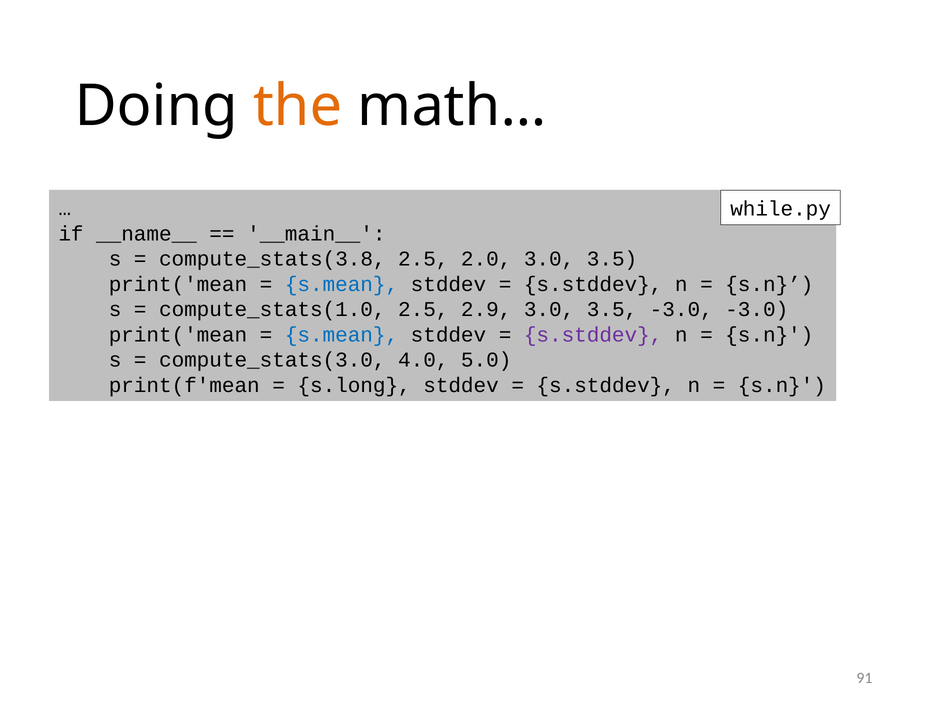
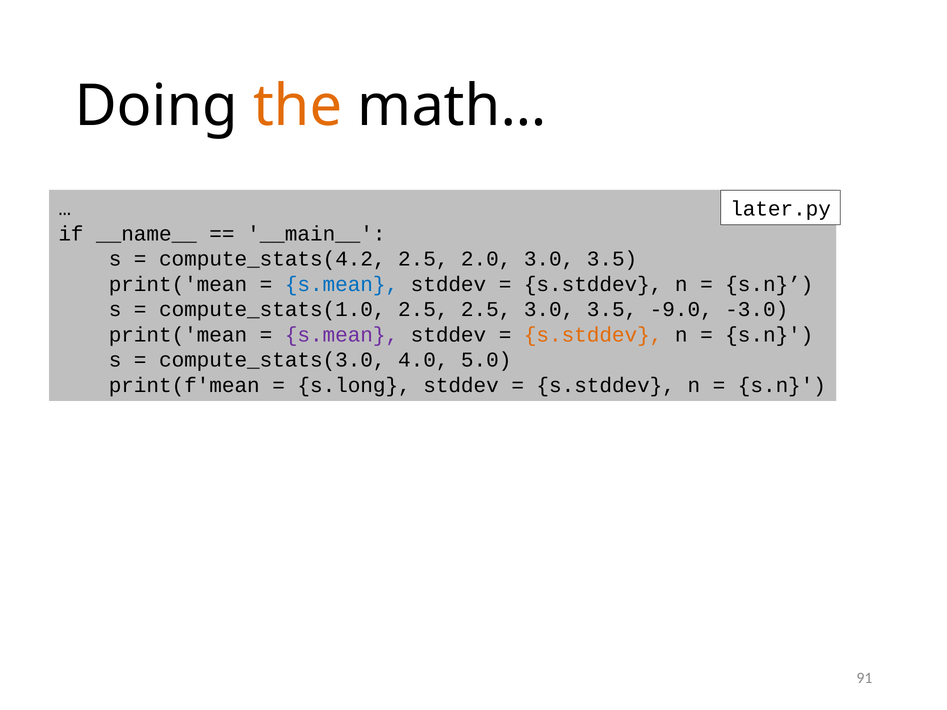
while.py: while.py -> later.py
compute_stats(3.8: compute_stats(3.8 -> compute_stats(4.2
2.5 2.9: 2.9 -> 2.5
3.5 -3.0: -3.0 -> -9.0
s.mean at (342, 335) colour: blue -> purple
s.stddev at (593, 335) colour: purple -> orange
